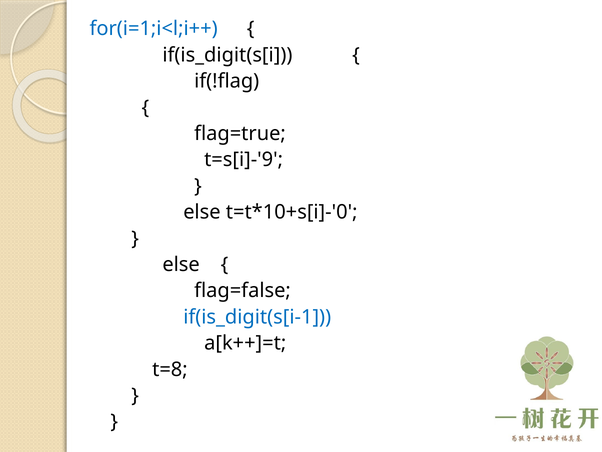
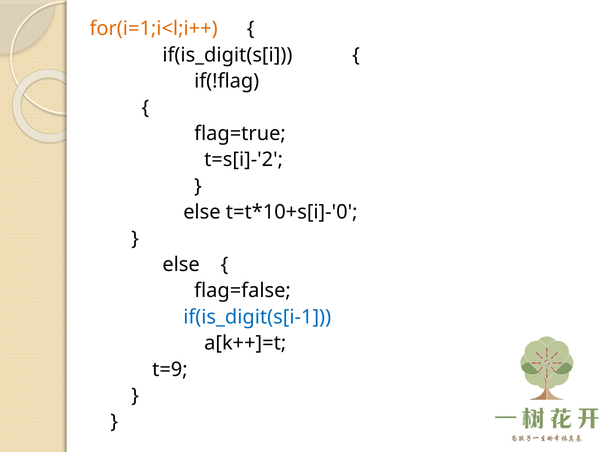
for(i=1;i<l;i++ colour: blue -> orange
t=s[i]-'9: t=s[i]-'9 -> t=s[i]-'2
t=8: t=8 -> t=9
